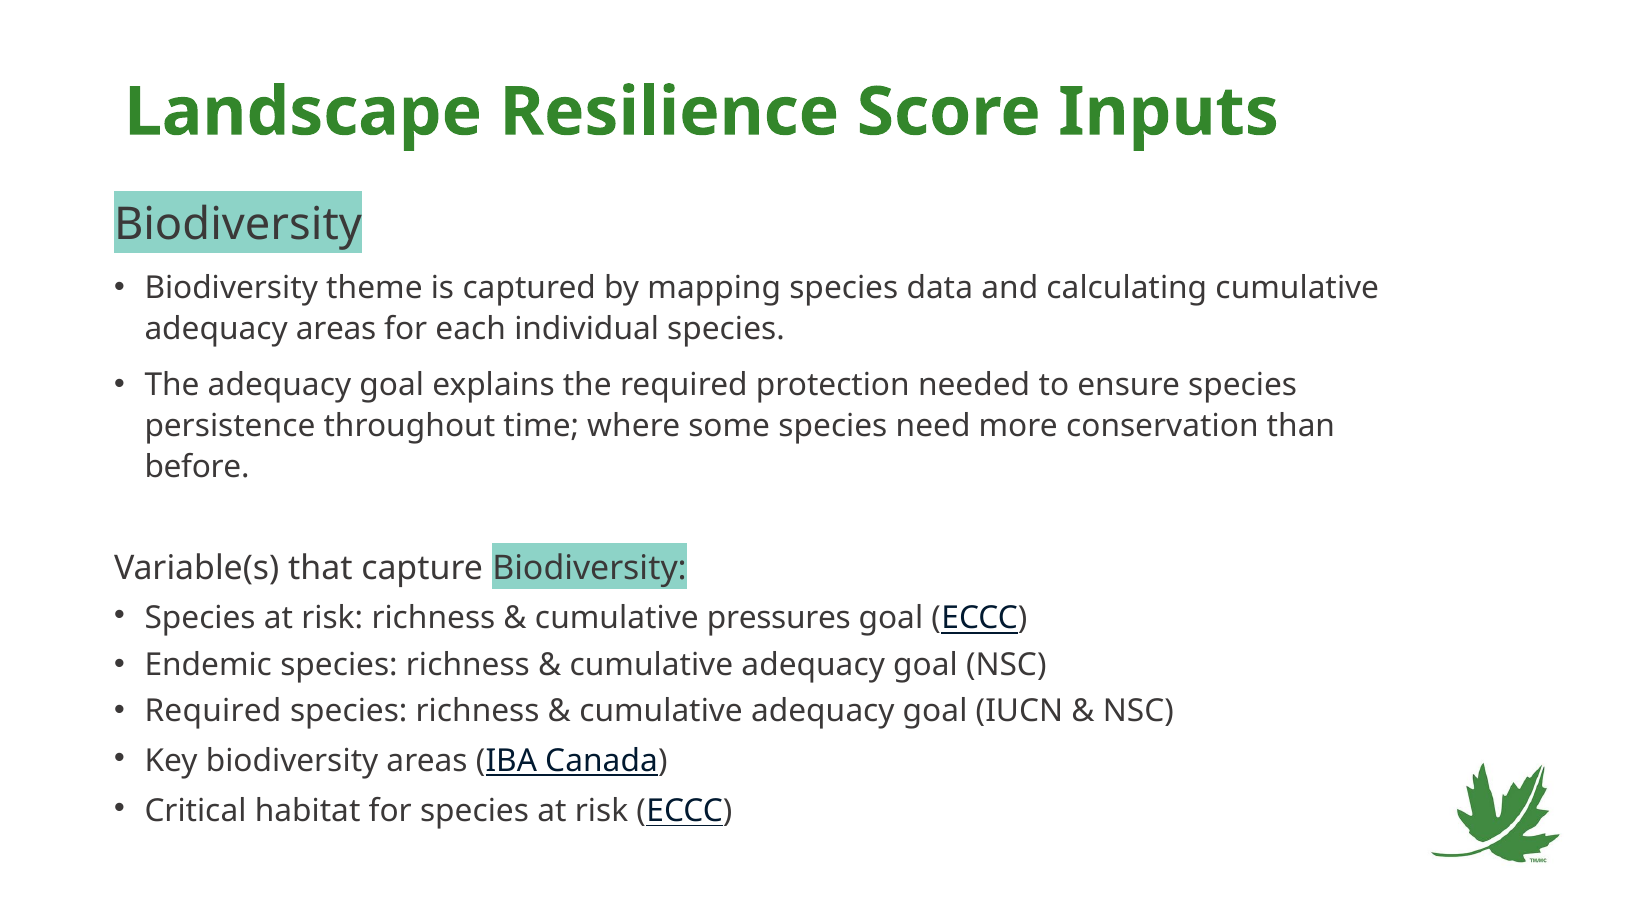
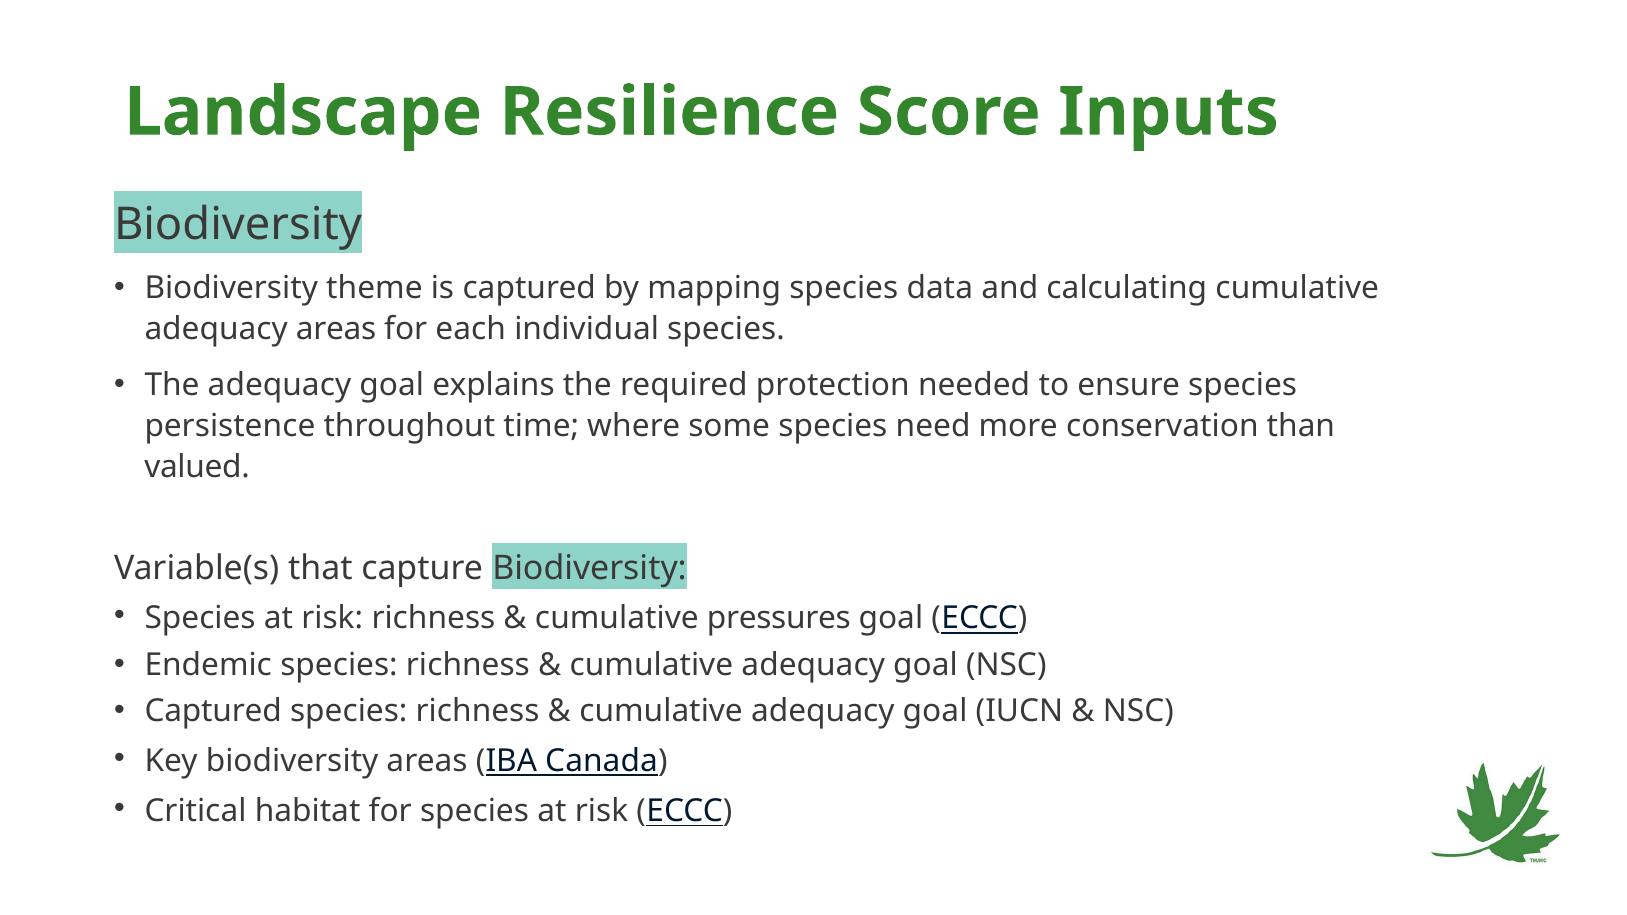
before: before -> valued
Required at (213, 712): Required -> Captured
